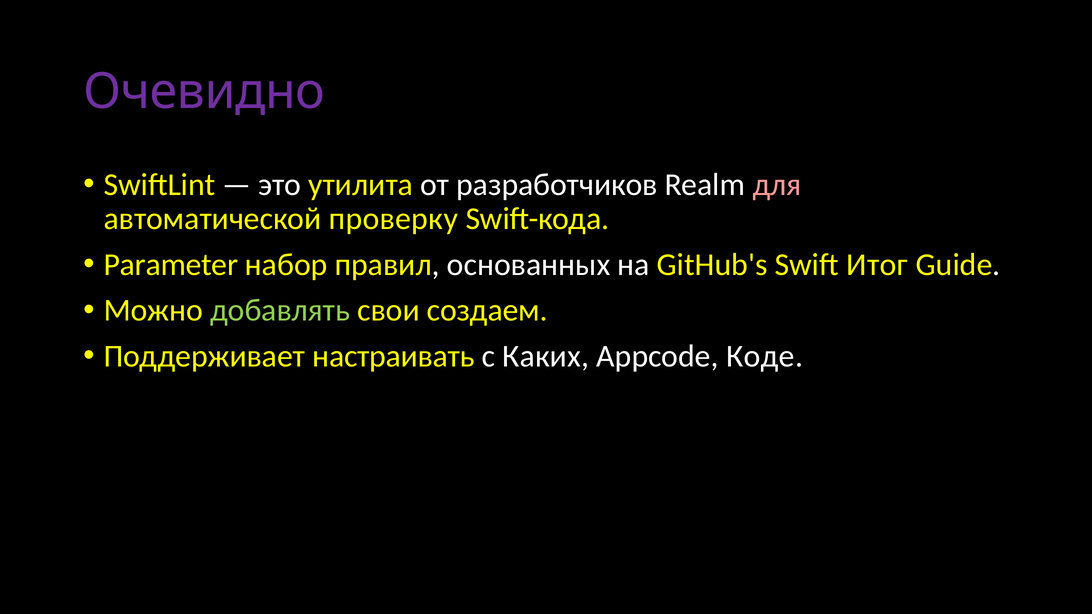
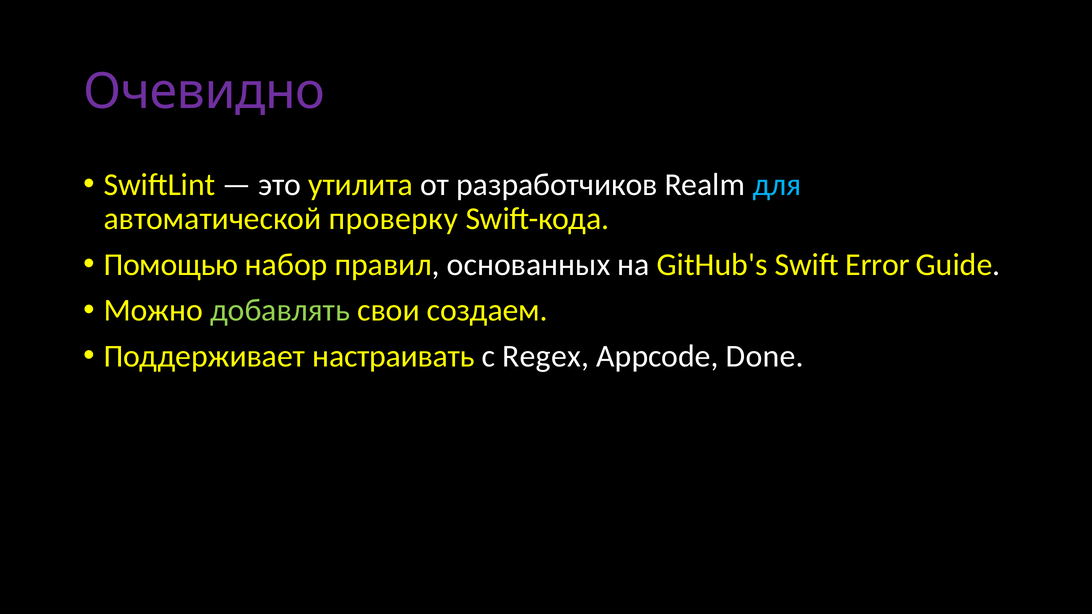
для colour: pink -> light blue
Parameter: Parameter -> Помощью
Итог: Итог -> Error
Каких: Каких -> Regex
Коде: Коде -> Done
